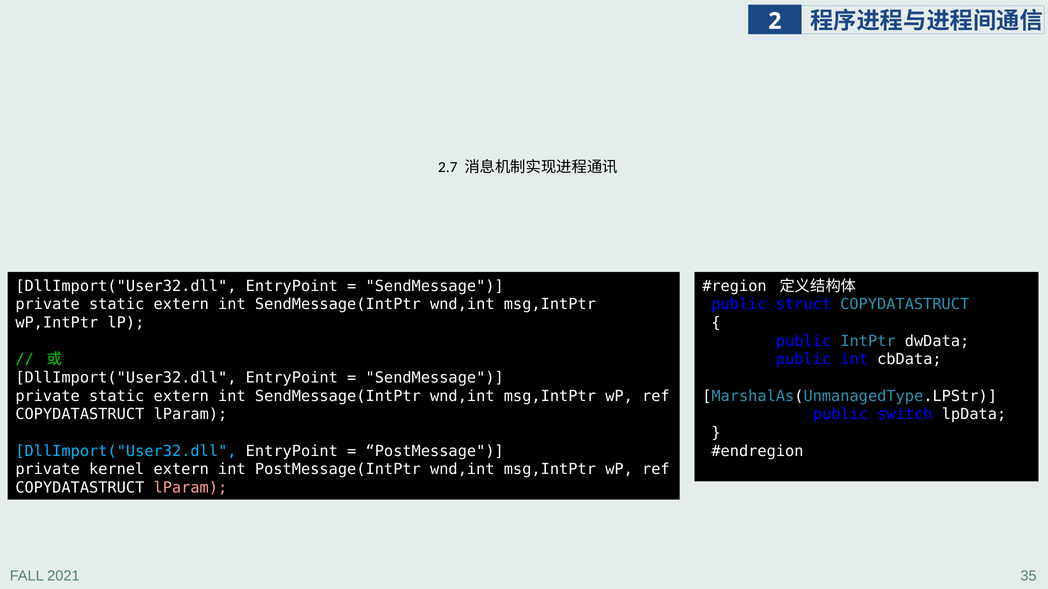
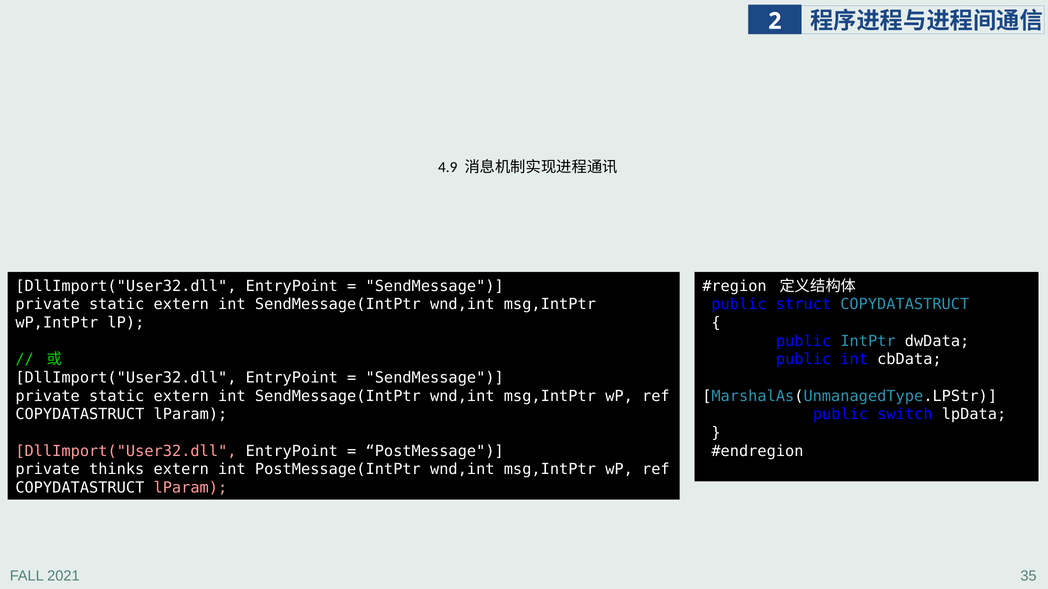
2.7: 2.7 -> 4.9
DllImport("User32.dll at (126, 451) colour: light blue -> pink
kernel: kernel -> thinks
